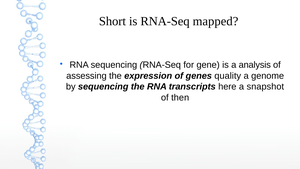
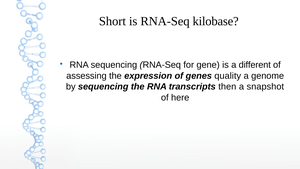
mapped: mapped -> kilobase
analysis: analysis -> different
here: here -> then
then: then -> here
